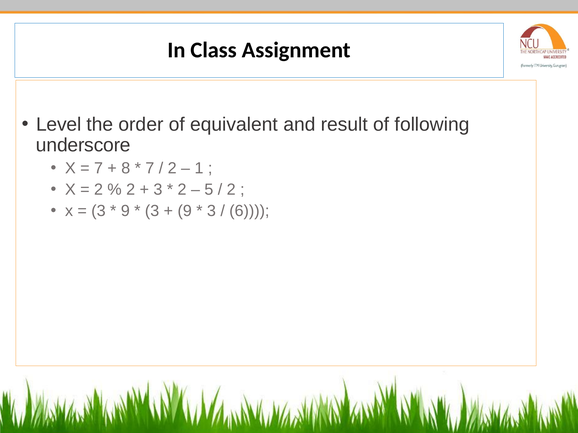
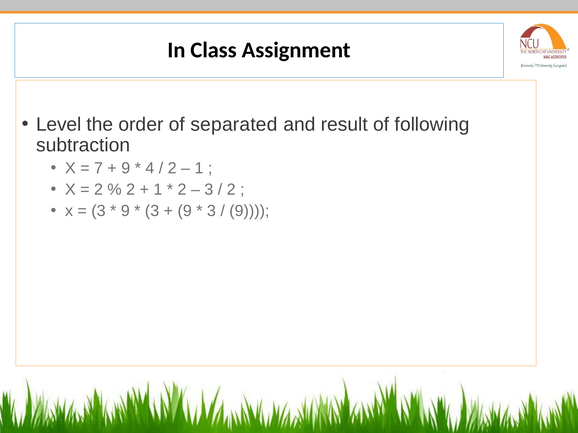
equivalent: equivalent -> separated
underscore: underscore -> subtraction
8 at (126, 168): 8 -> 9
7 at (150, 168): 7 -> 4
3 at (158, 190): 3 -> 1
5 at (209, 190): 5 -> 3
6 at (249, 211): 6 -> 9
